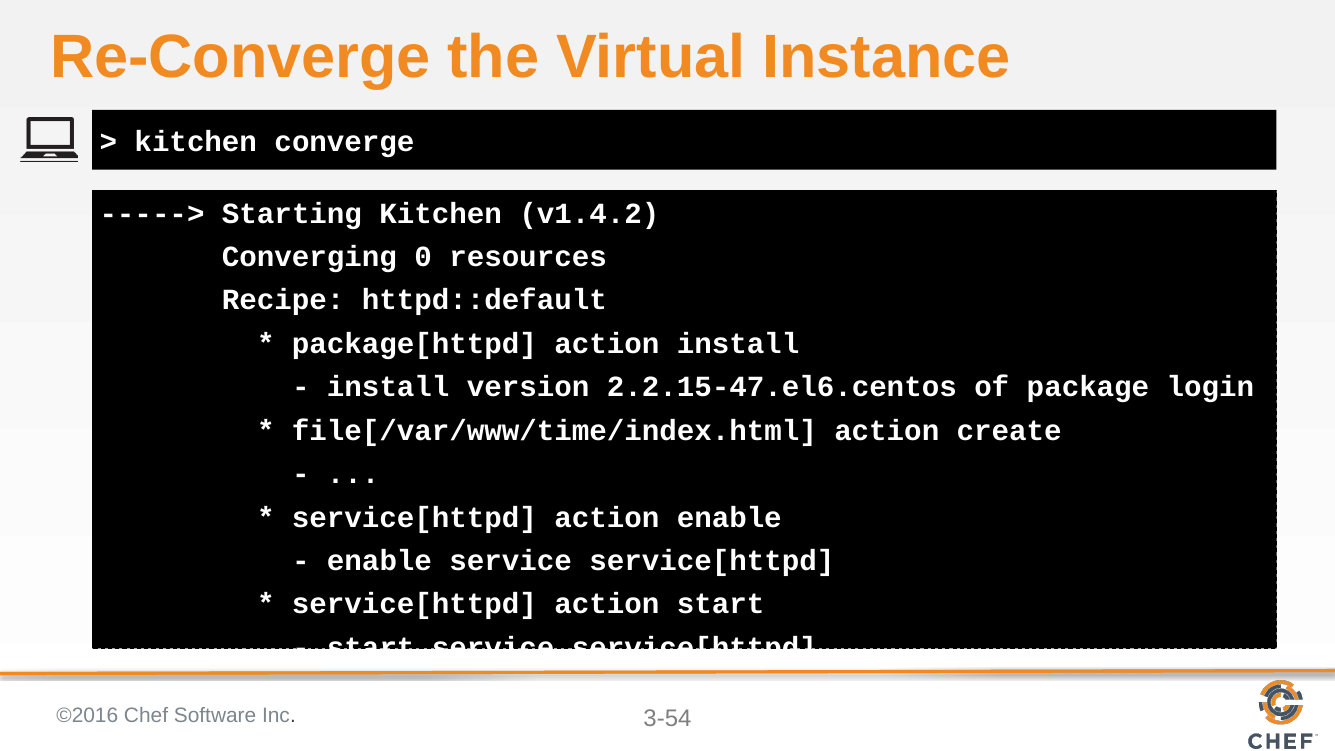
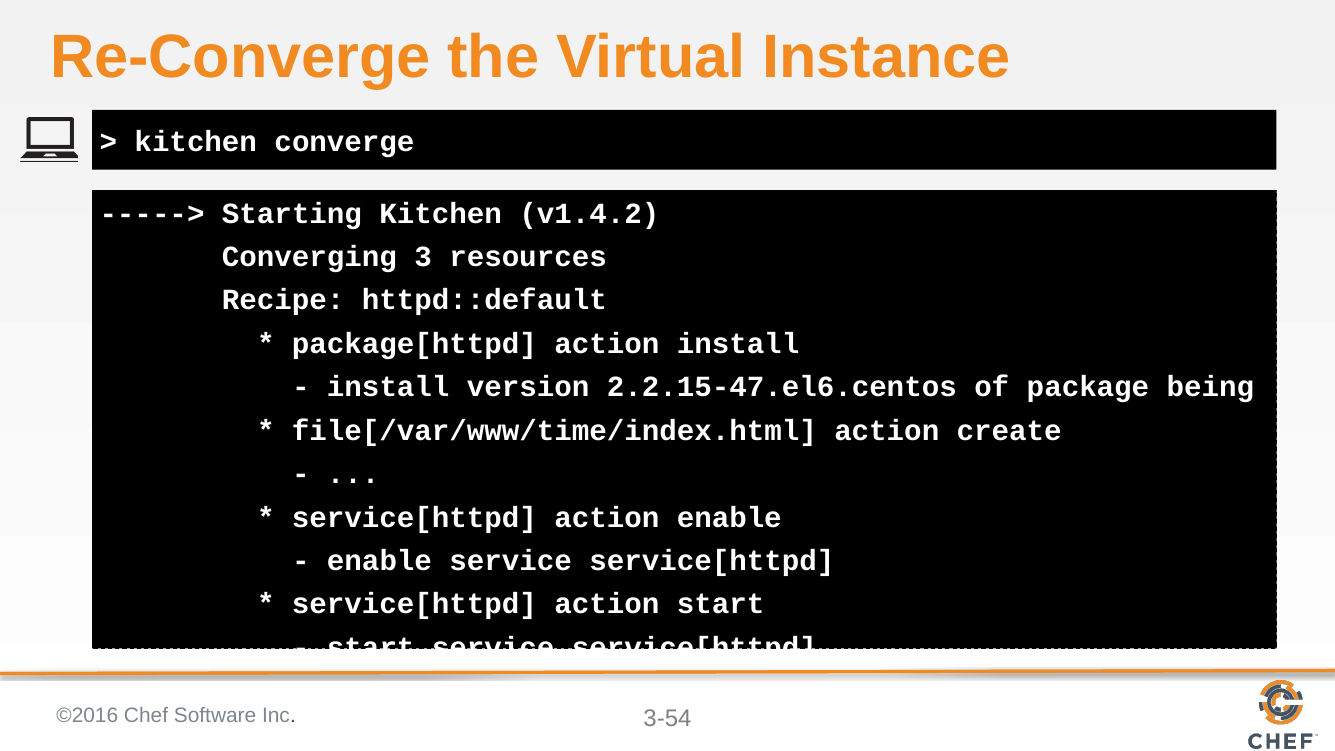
0: 0 -> 3
login: login -> being
